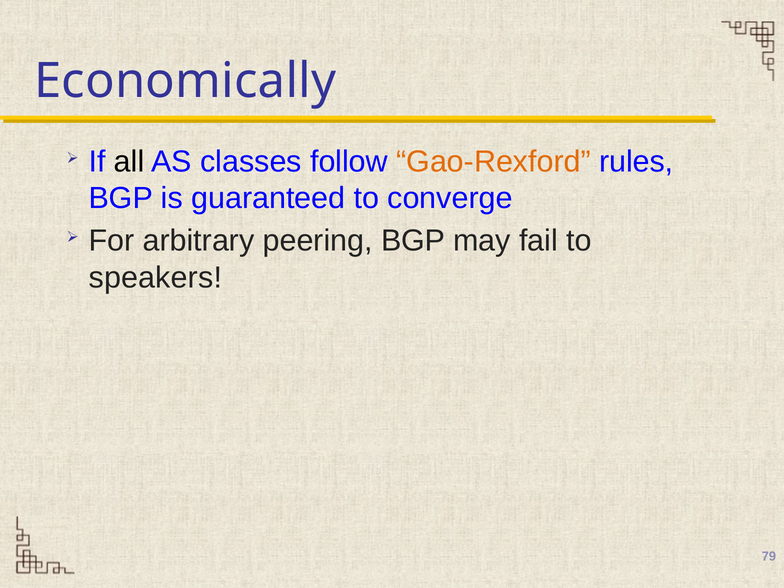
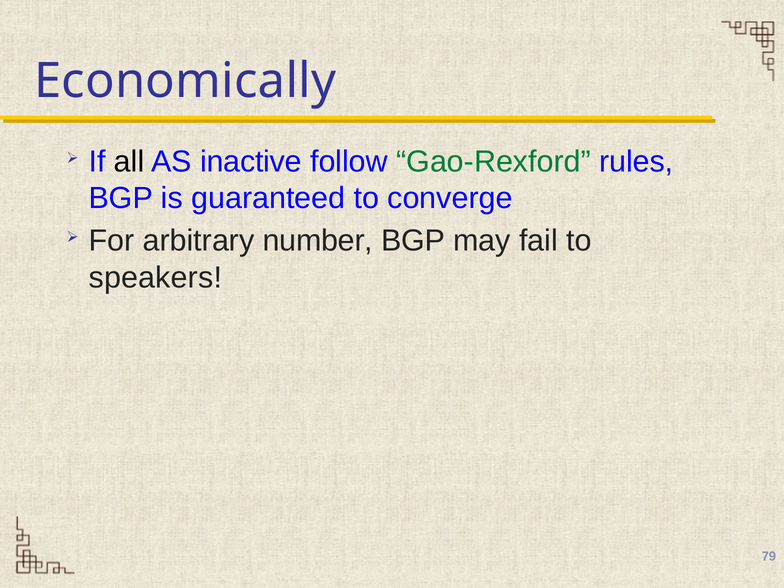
classes: classes -> inactive
Gao-Rexford colour: orange -> green
peering: peering -> number
